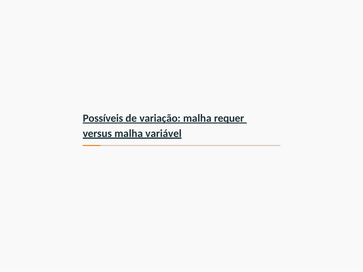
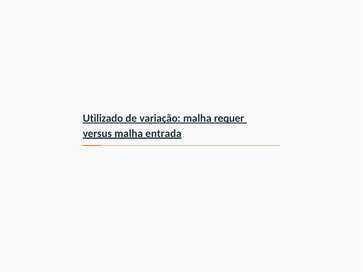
Possíveis: Possíveis -> Utilizado
variável: variável -> entrada
